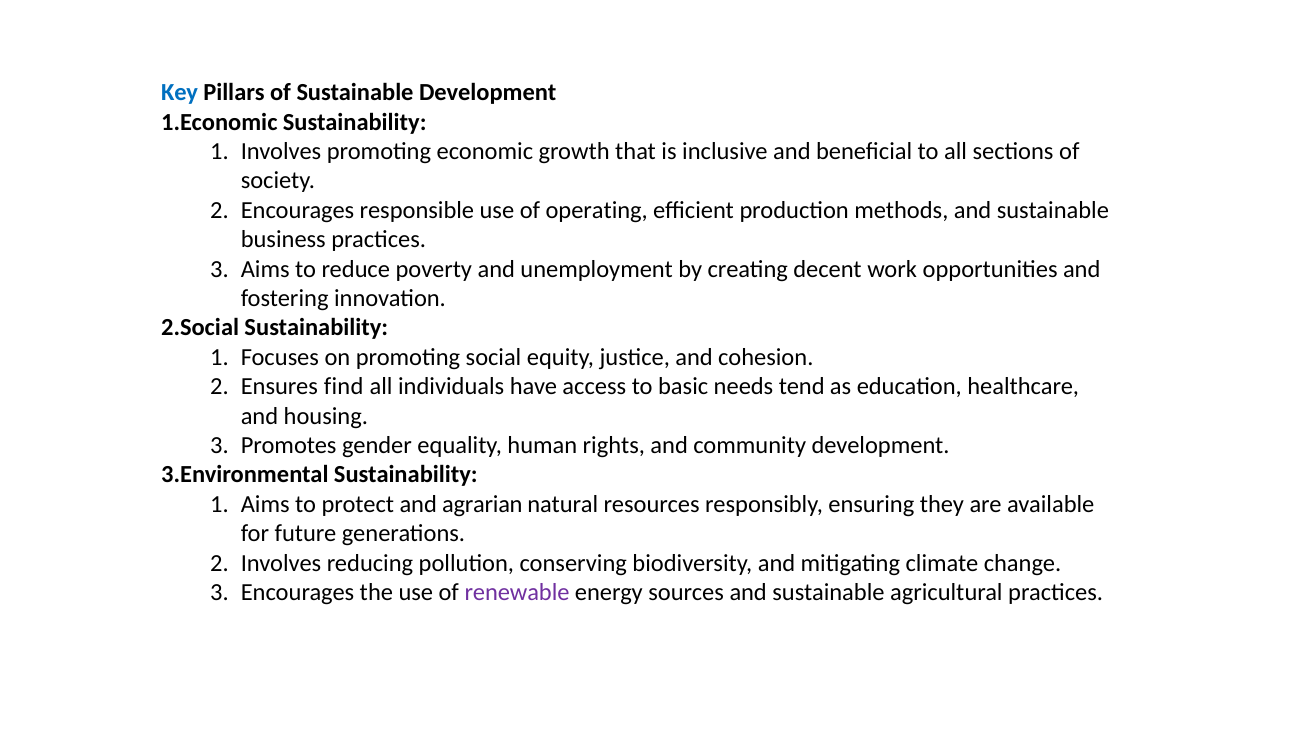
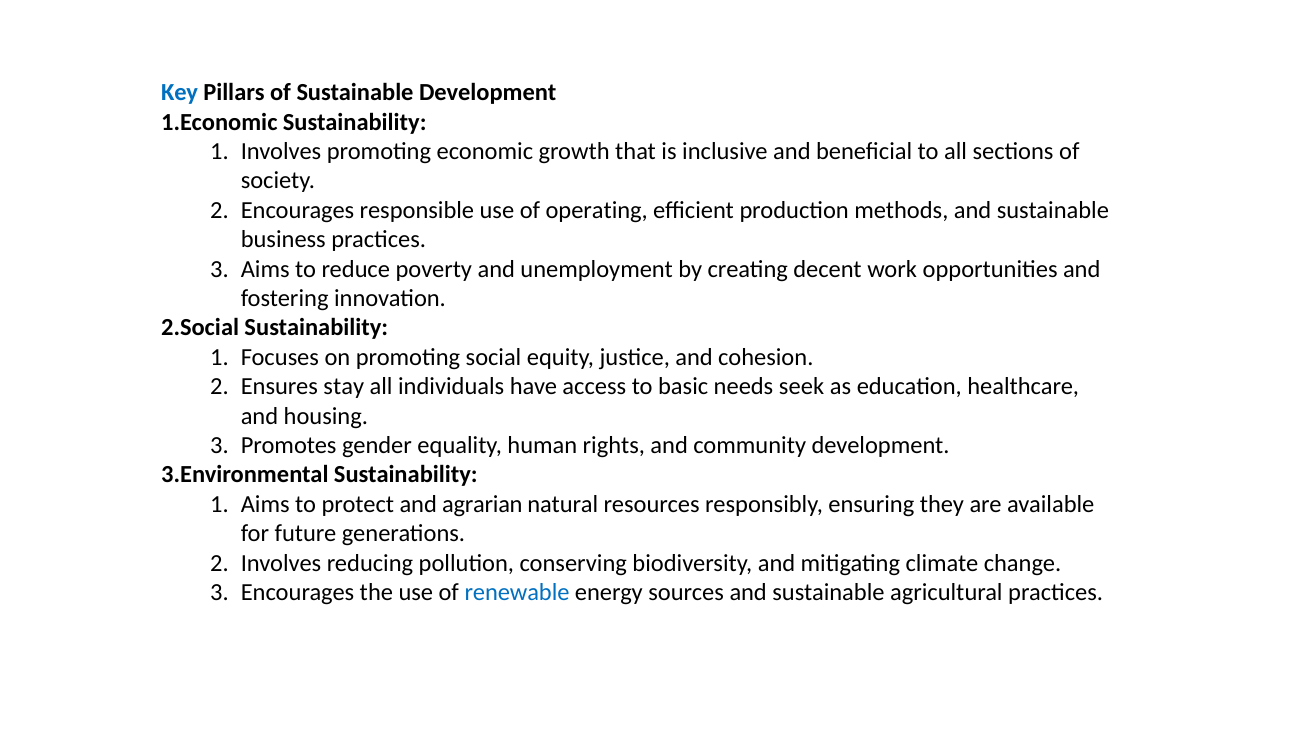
find: find -> stay
tend: tend -> seek
renewable colour: purple -> blue
